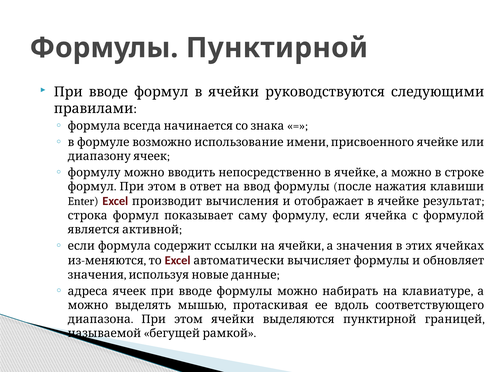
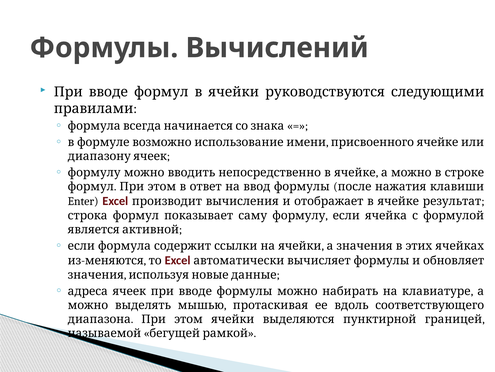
Формулы Пунктирной: Пунктирной -> Вычислений
